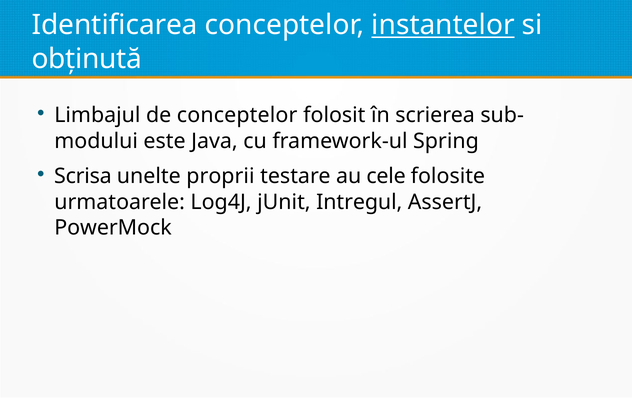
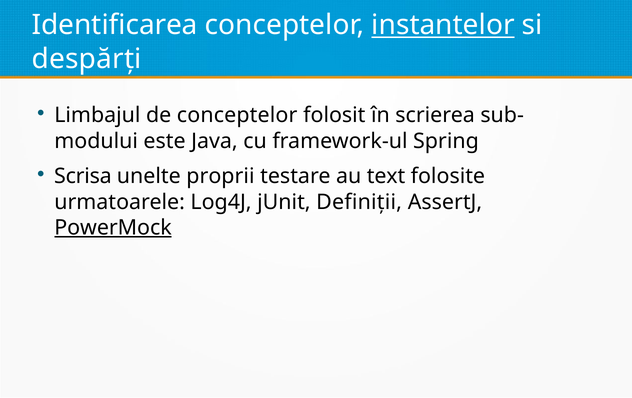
obținută: obținută -> despărți
cele: cele -> text
Intregul: Intregul -> Definiții
PowerMock underline: none -> present
